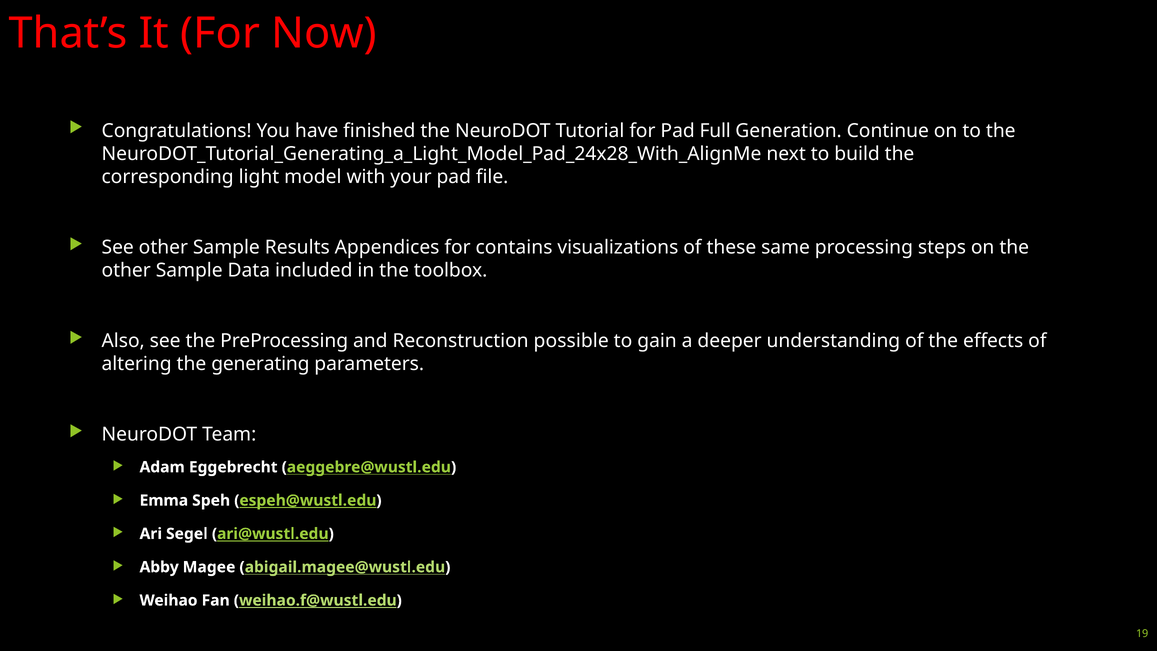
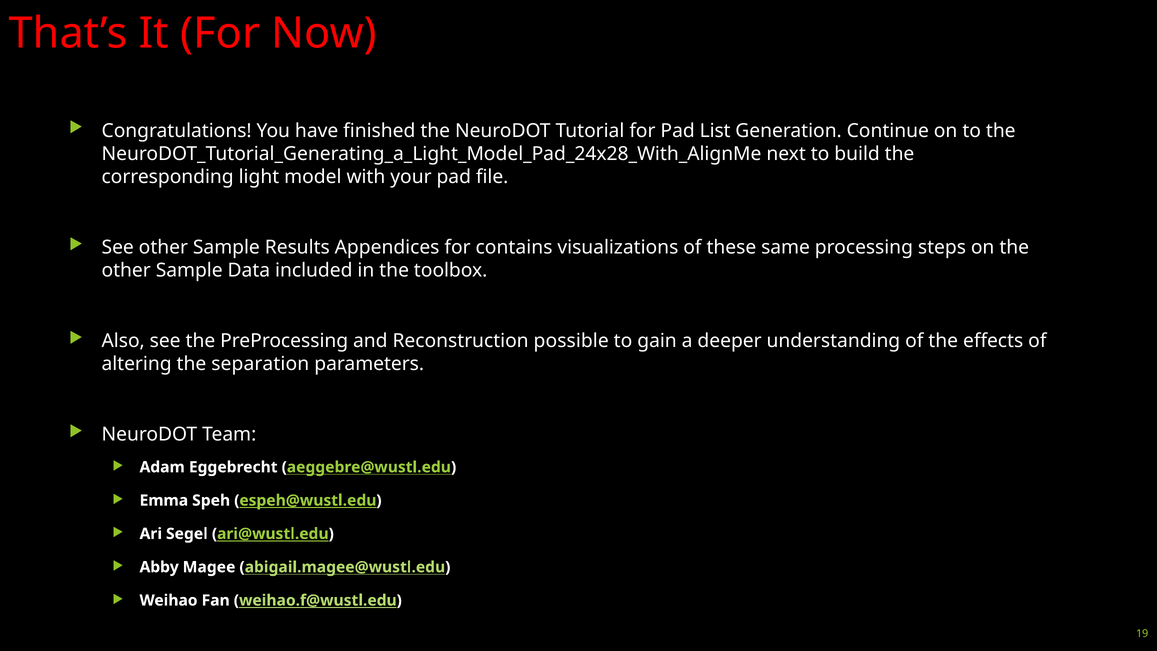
Full: Full -> List
generating: generating -> separation
